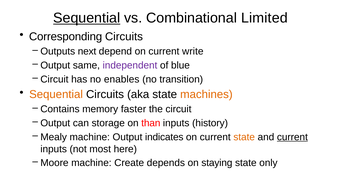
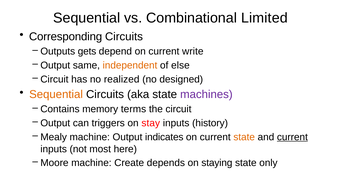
Sequential at (87, 18) underline: present -> none
next: next -> gets
independent colour: purple -> orange
blue: blue -> else
enables: enables -> realized
transition: transition -> designed
machines colour: orange -> purple
faster: faster -> terms
storage: storage -> triggers
than: than -> stay
